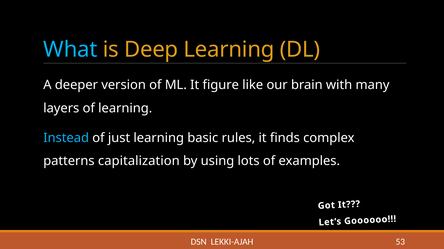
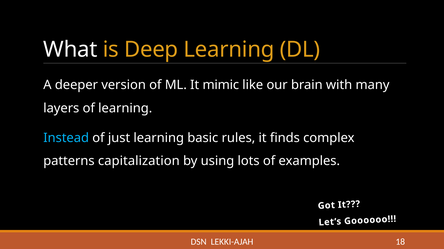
What colour: light blue -> white
figure: figure -> mimic
53: 53 -> 18
